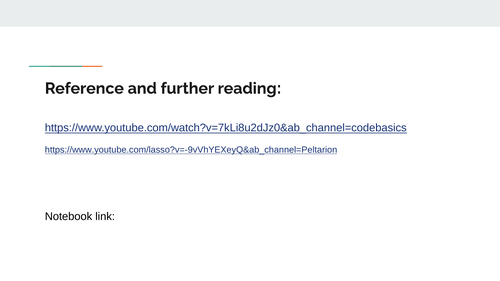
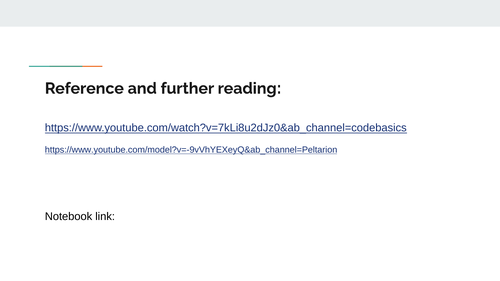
https://www.youtube.com/lasso?v=-9vVhYEXeyQ&ab_channel=Peltarion: https://www.youtube.com/lasso?v=-9vVhYEXeyQ&ab_channel=Peltarion -> https://www.youtube.com/model?v=-9vVhYEXeyQ&ab_channel=Peltarion
